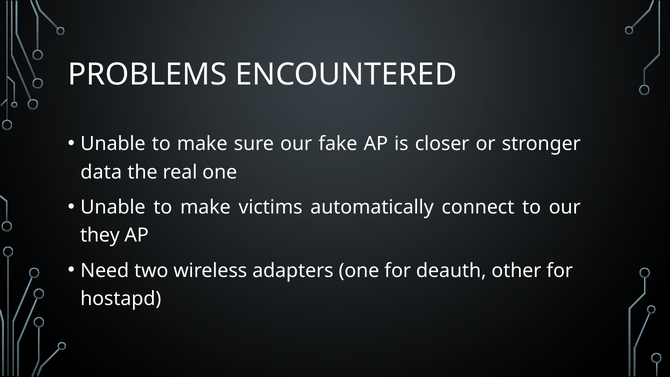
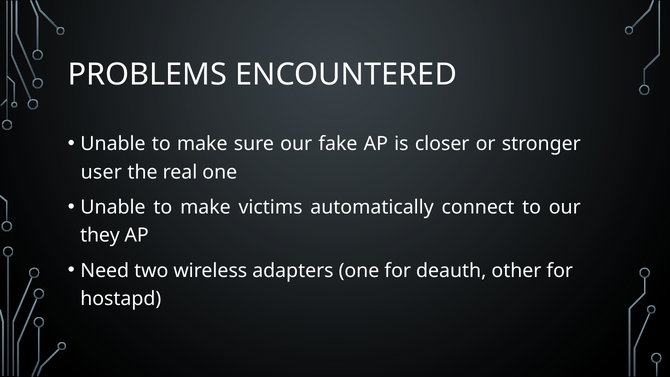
data: data -> user
